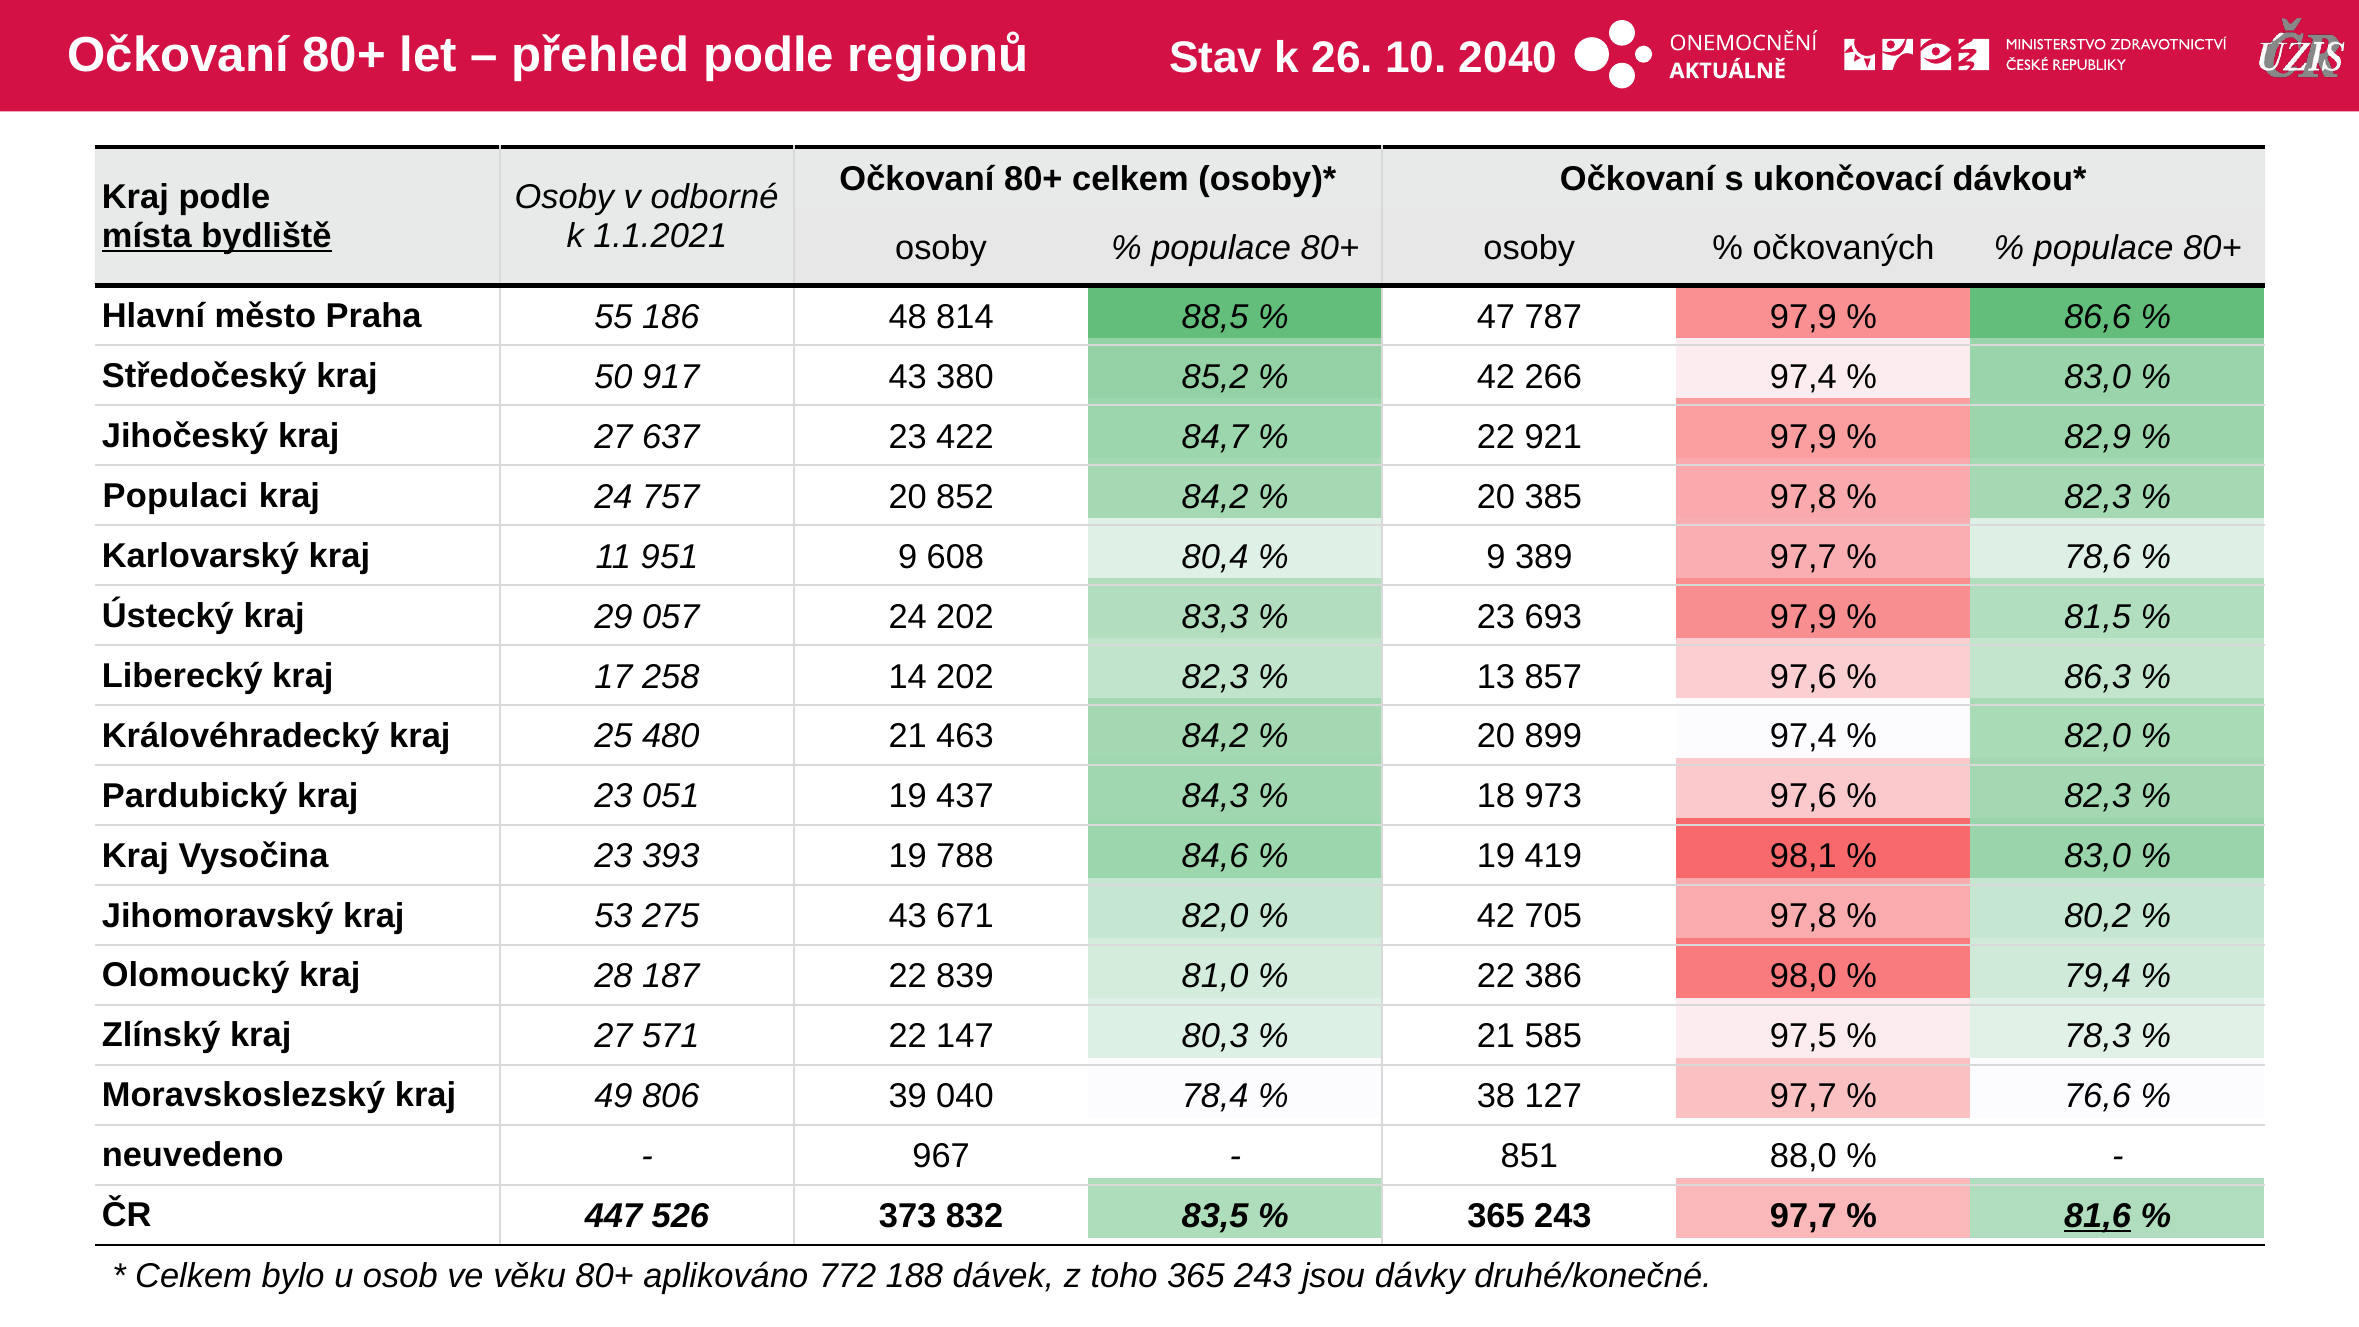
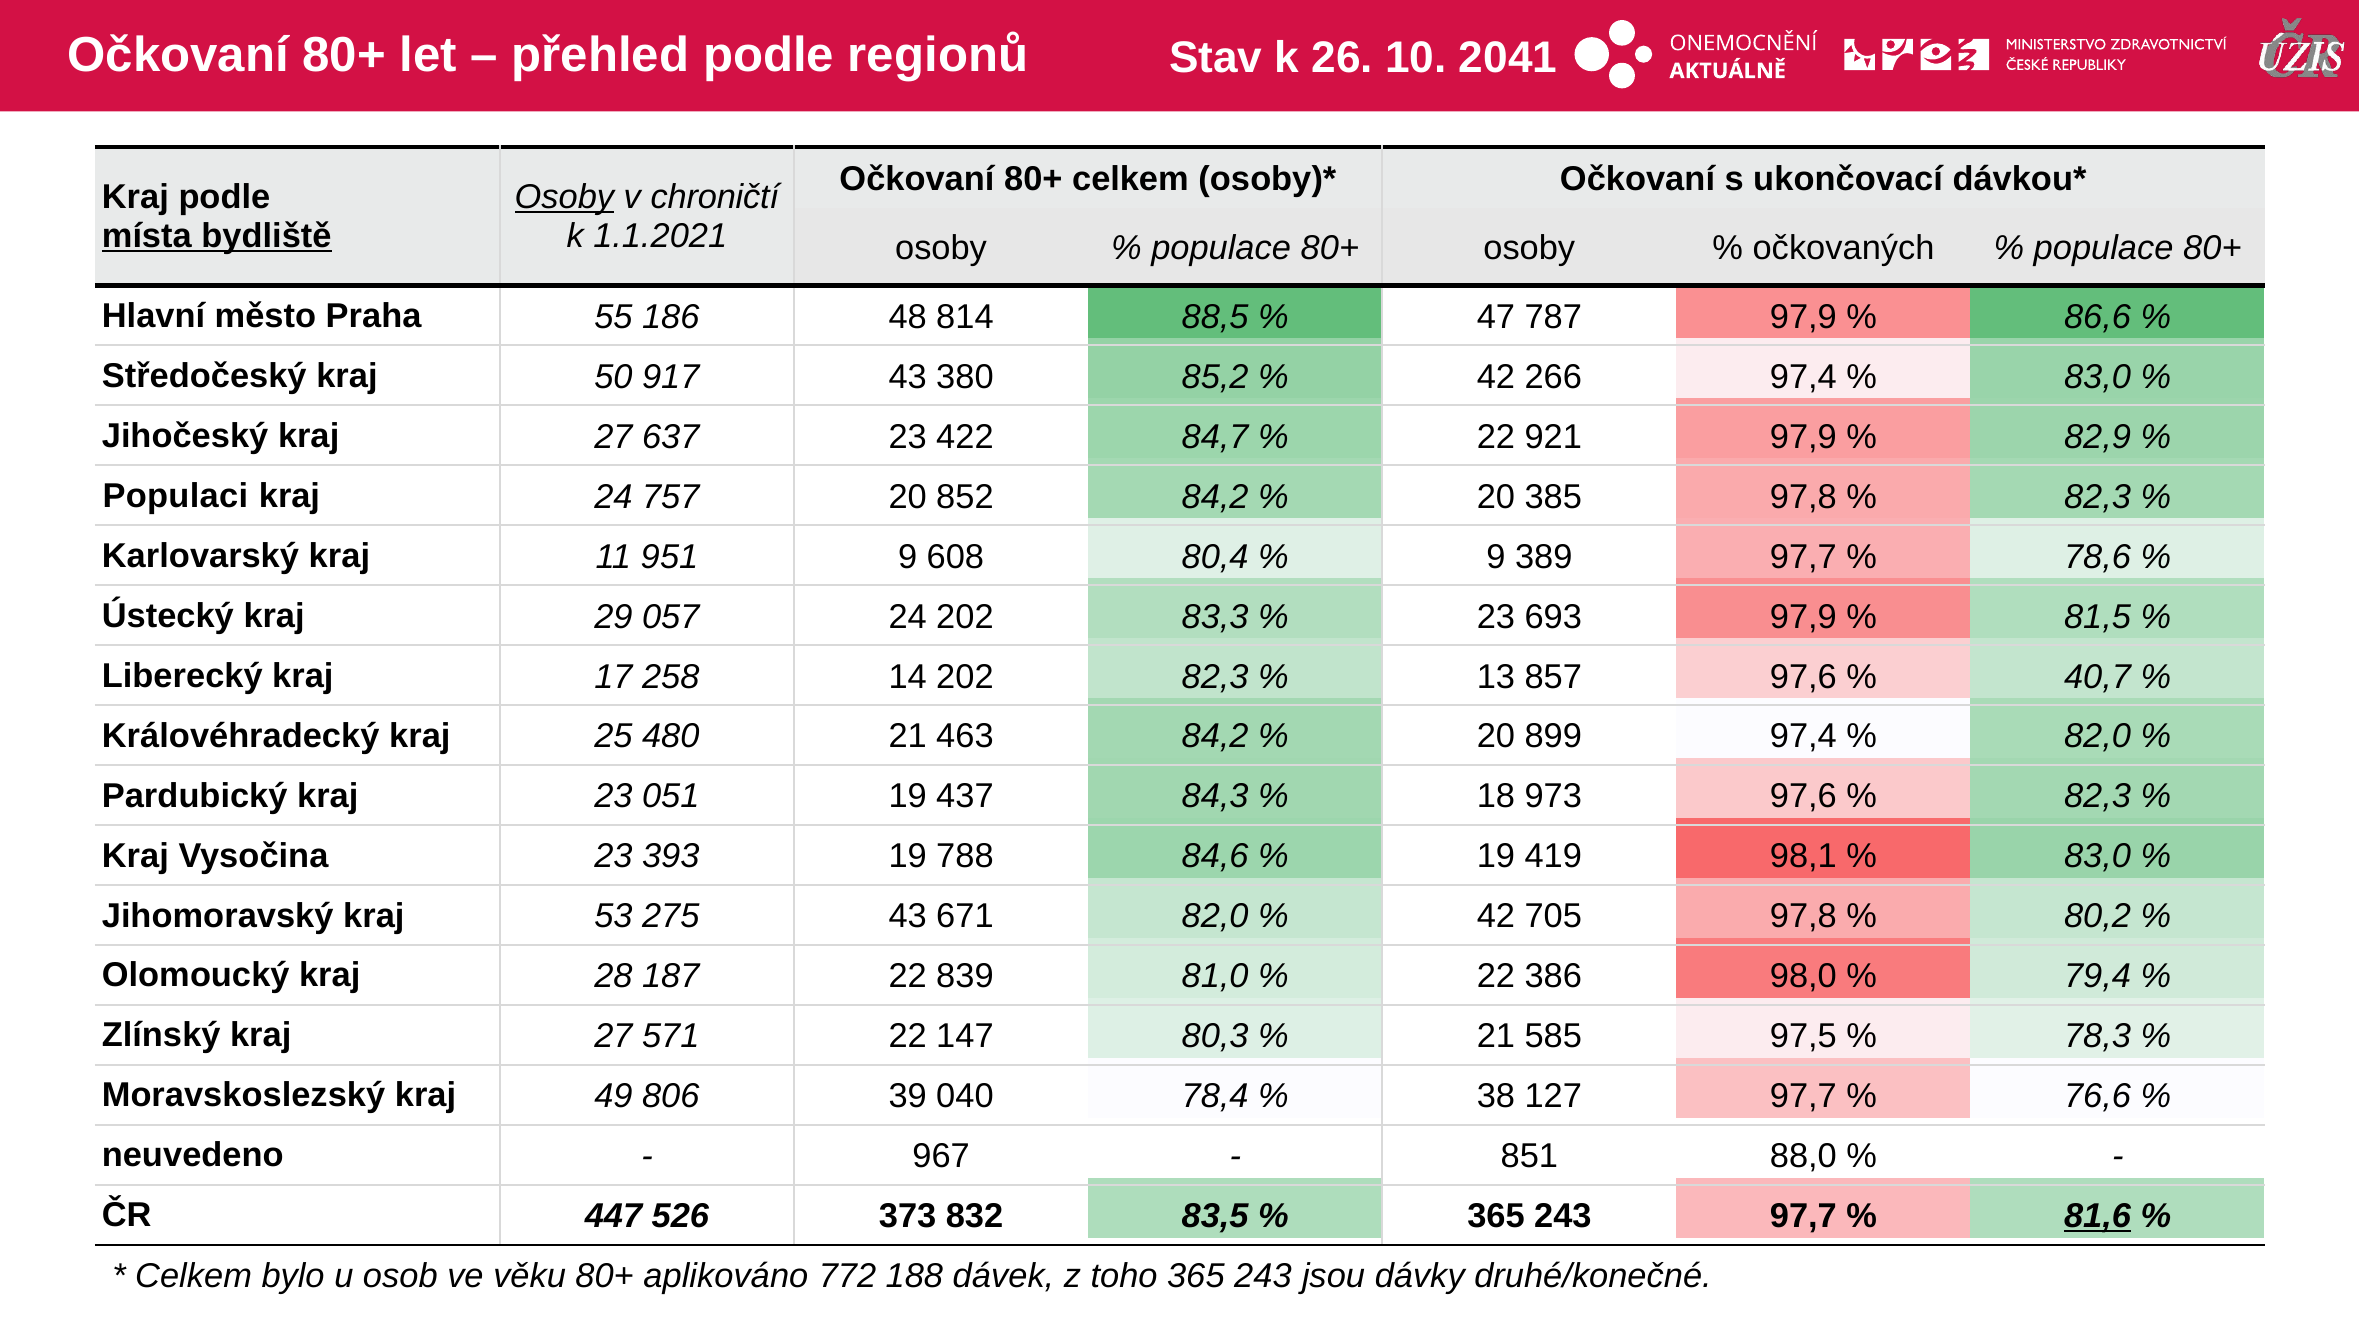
2040: 2040 -> 2041
Osoby at (564, 197) underline: none -> present
odborné: odborné -> chroničtí
86,3: 86,3 -> 40,7
